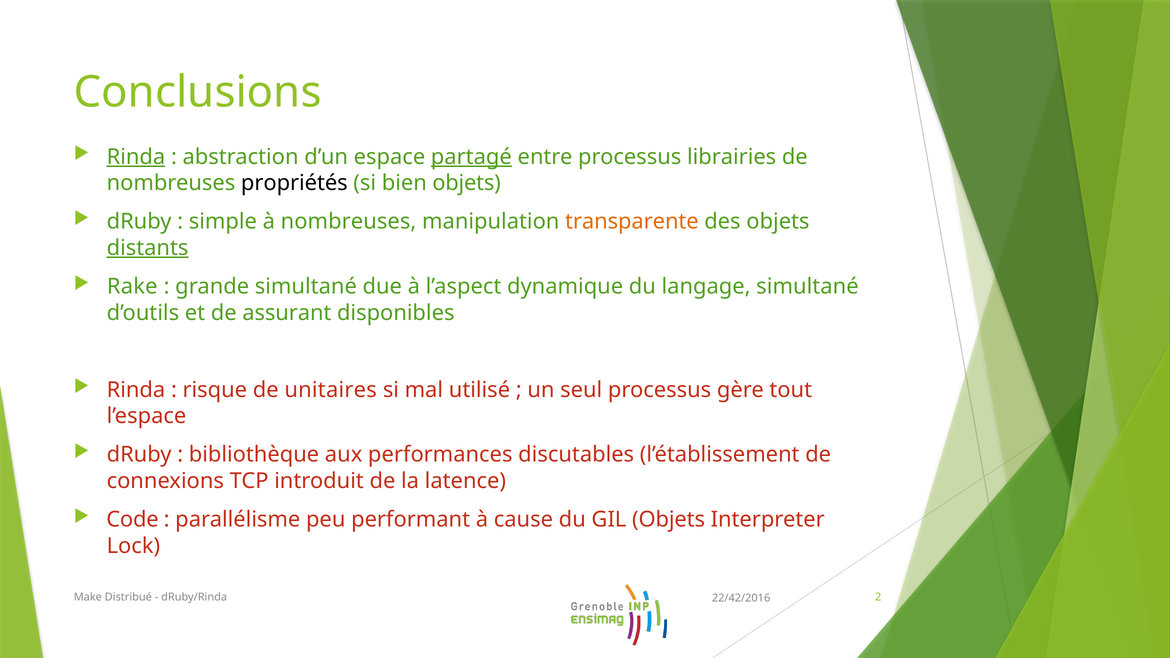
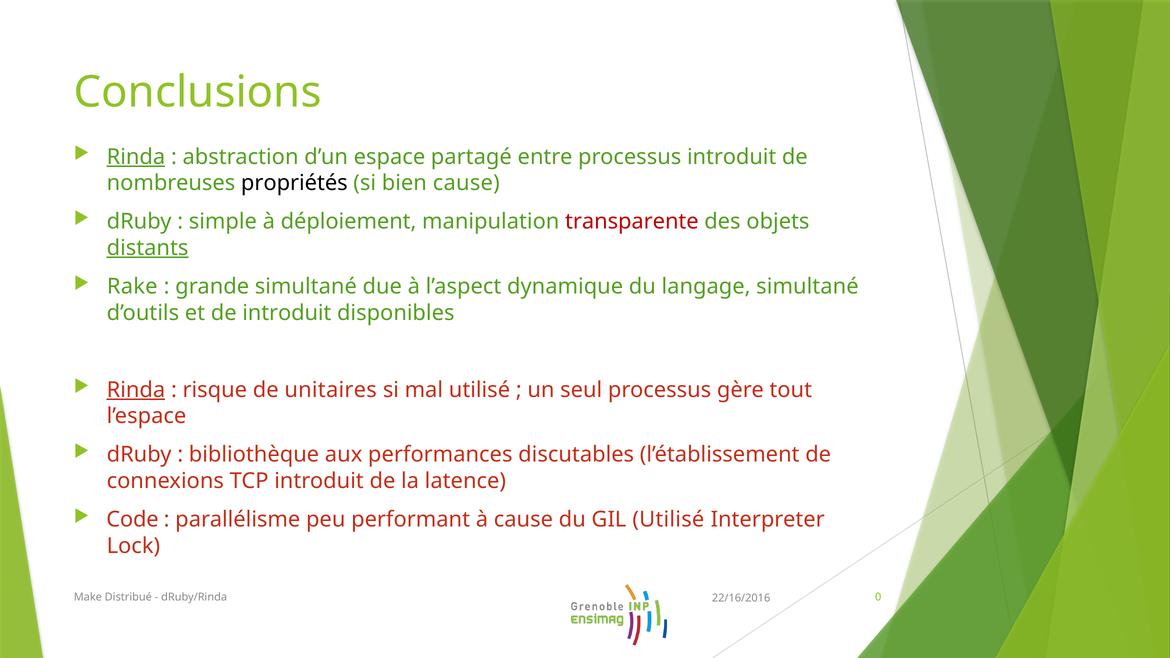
partagé underline: present -> none
processus librairies: librairies -> introduit
bien objets: objets -> cause
à nombreuses: nombreuses -> déploiement
transparente colour: orange -> red
de assurant: assurant -> introduit
Rinda at (136, 390) underline: none -> present
GIL Objets: Objets -> Utilisé
2: 2 -> 0
22/42/2016: 22/42/2016 -> 22/16/2016
